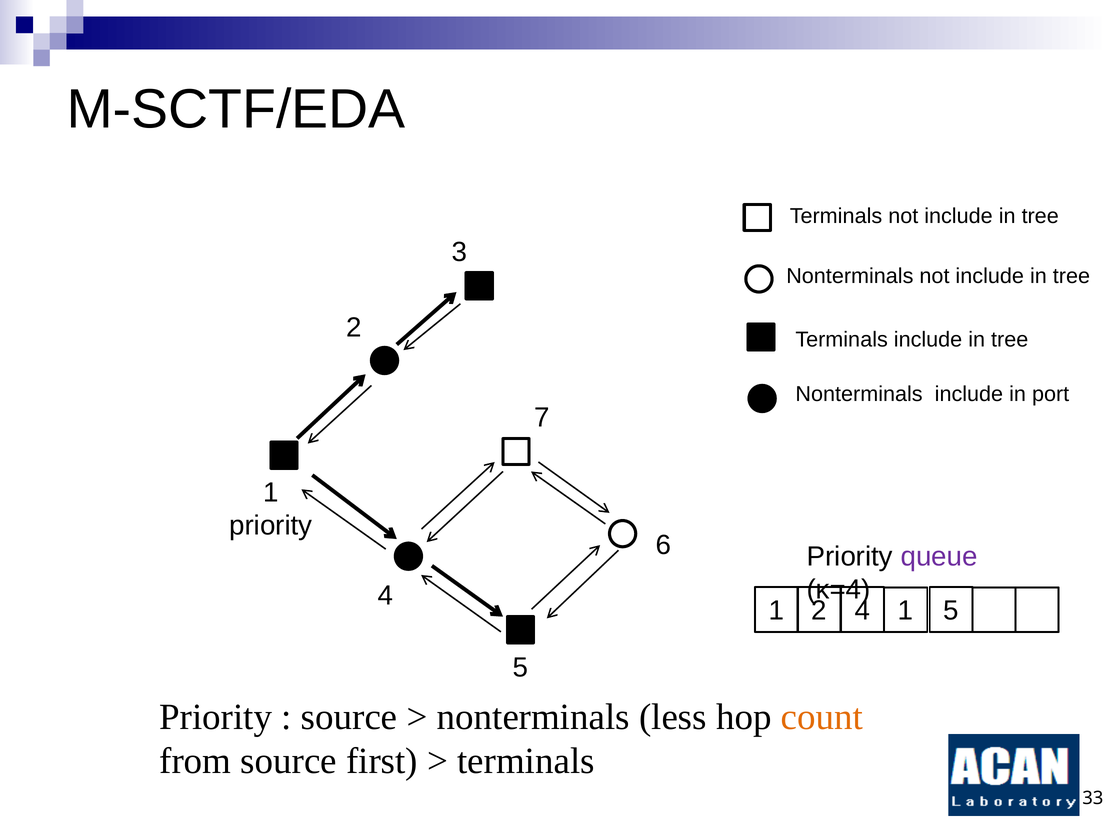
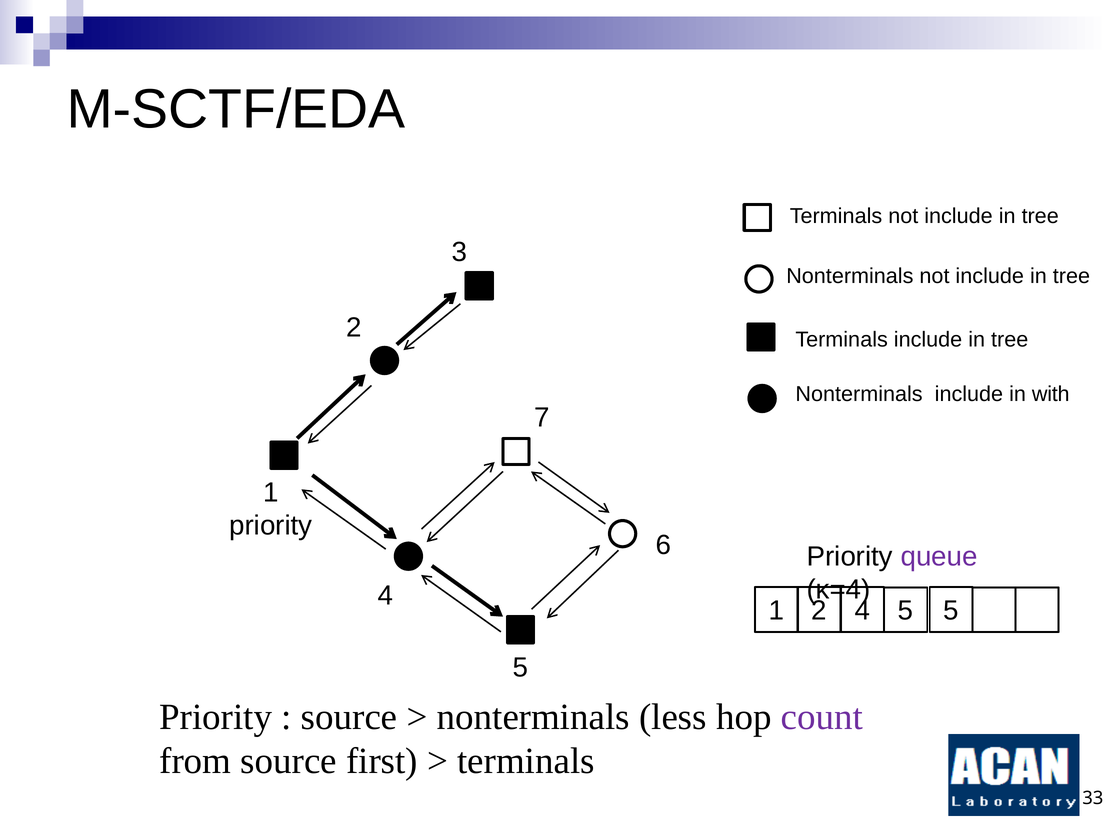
port: port -> with
2 1: 1 -> 5
count colour: orange -> purple
